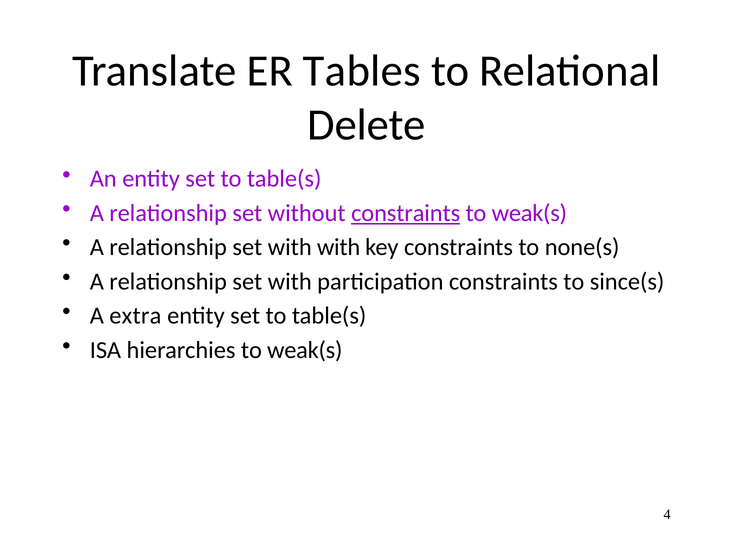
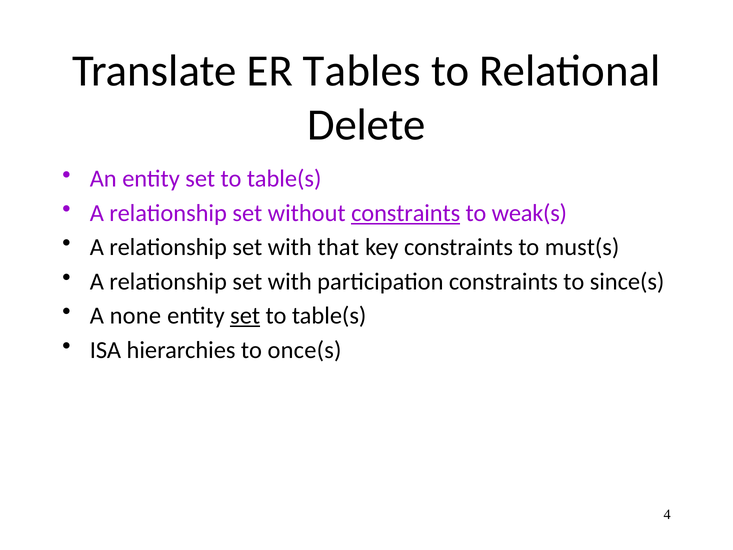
with with: with -> that
none(s: none(s -> must(s
extra: extra -> none
set at (245, 316) underline: none -> present
hierarchies to weak(s: weak(s -> once(s
